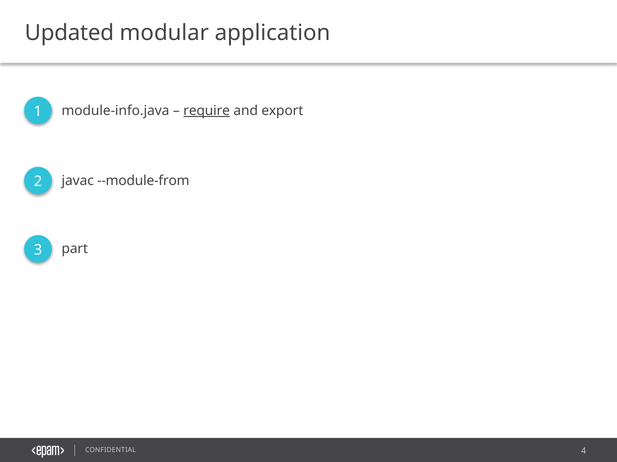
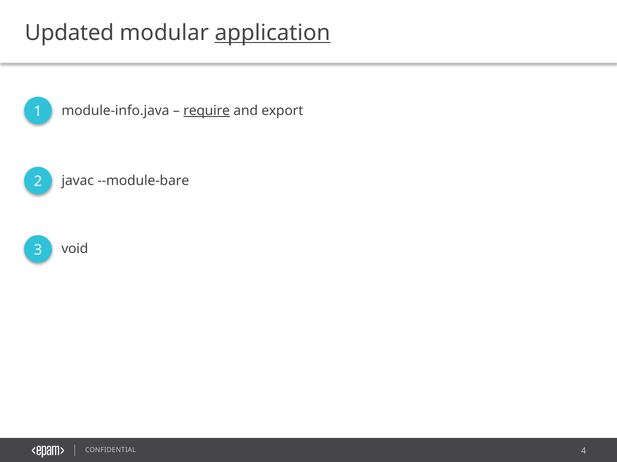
application underline: none -> present
--module-from: --module-from -> --module-bare
part: part -> void
